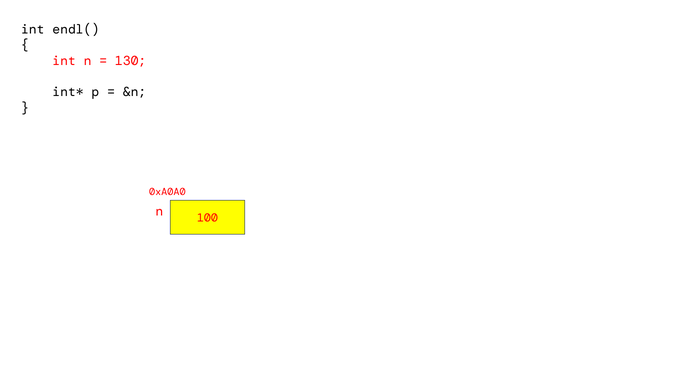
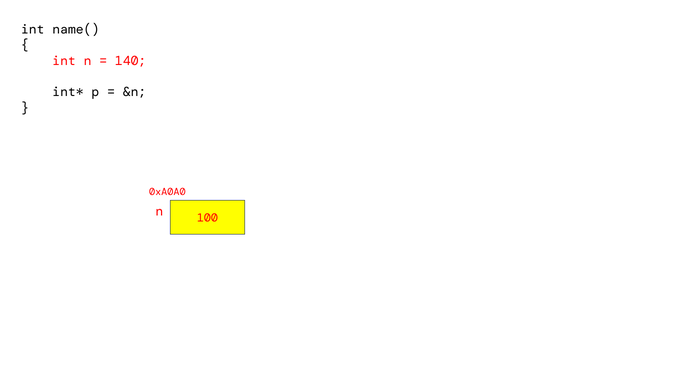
endl(: endl( -> name(
130: 130 -> 140
